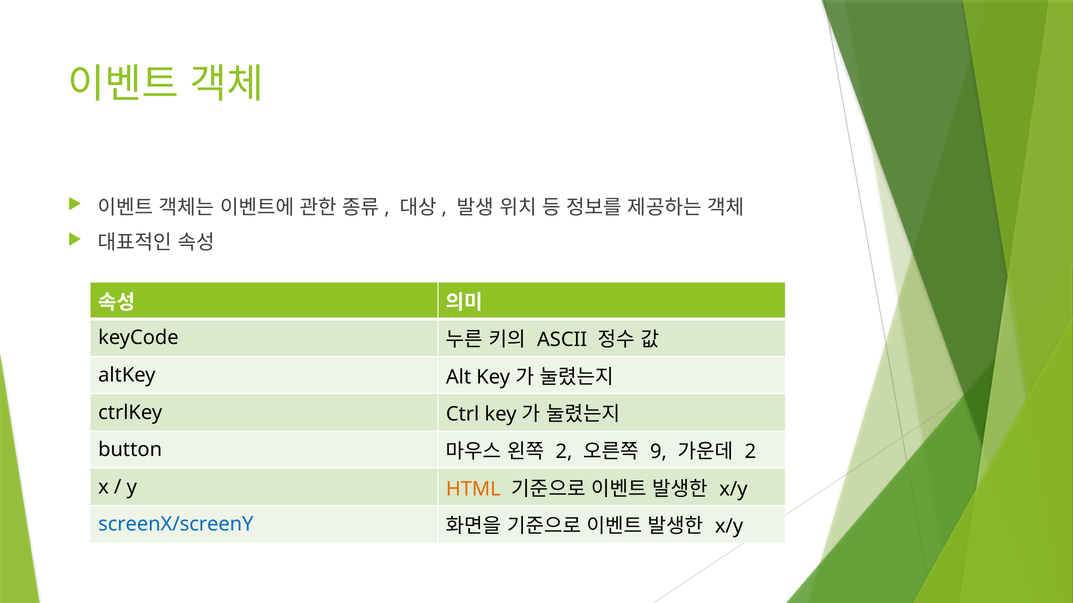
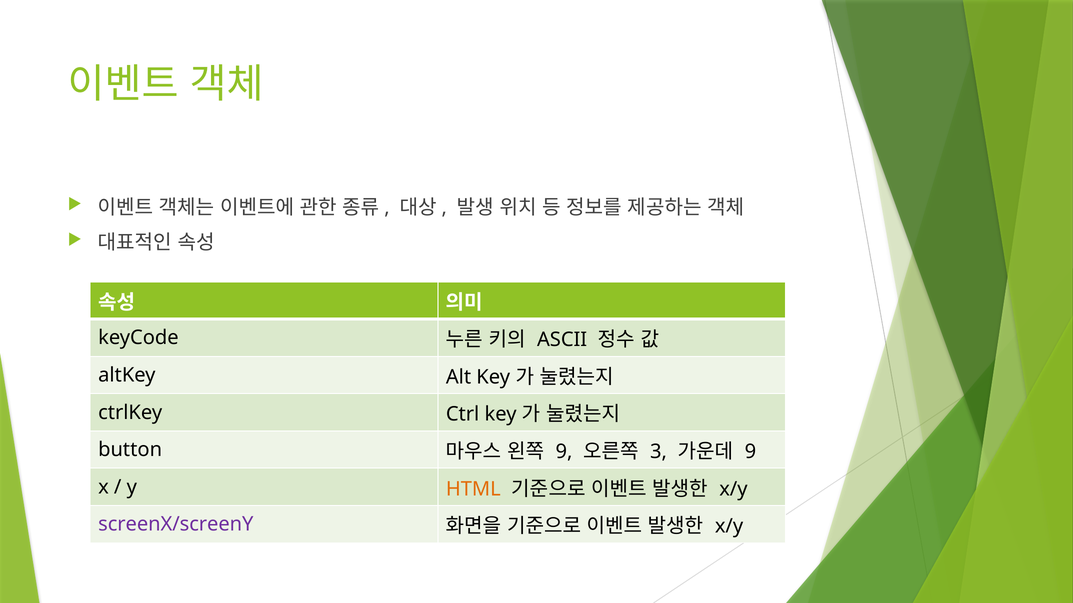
2 at (564, 452): 2 -> 9
9: 9 -> 3
2 at (750, 452): 2 -> 9
screenX/screenY colour: blue -> purple
